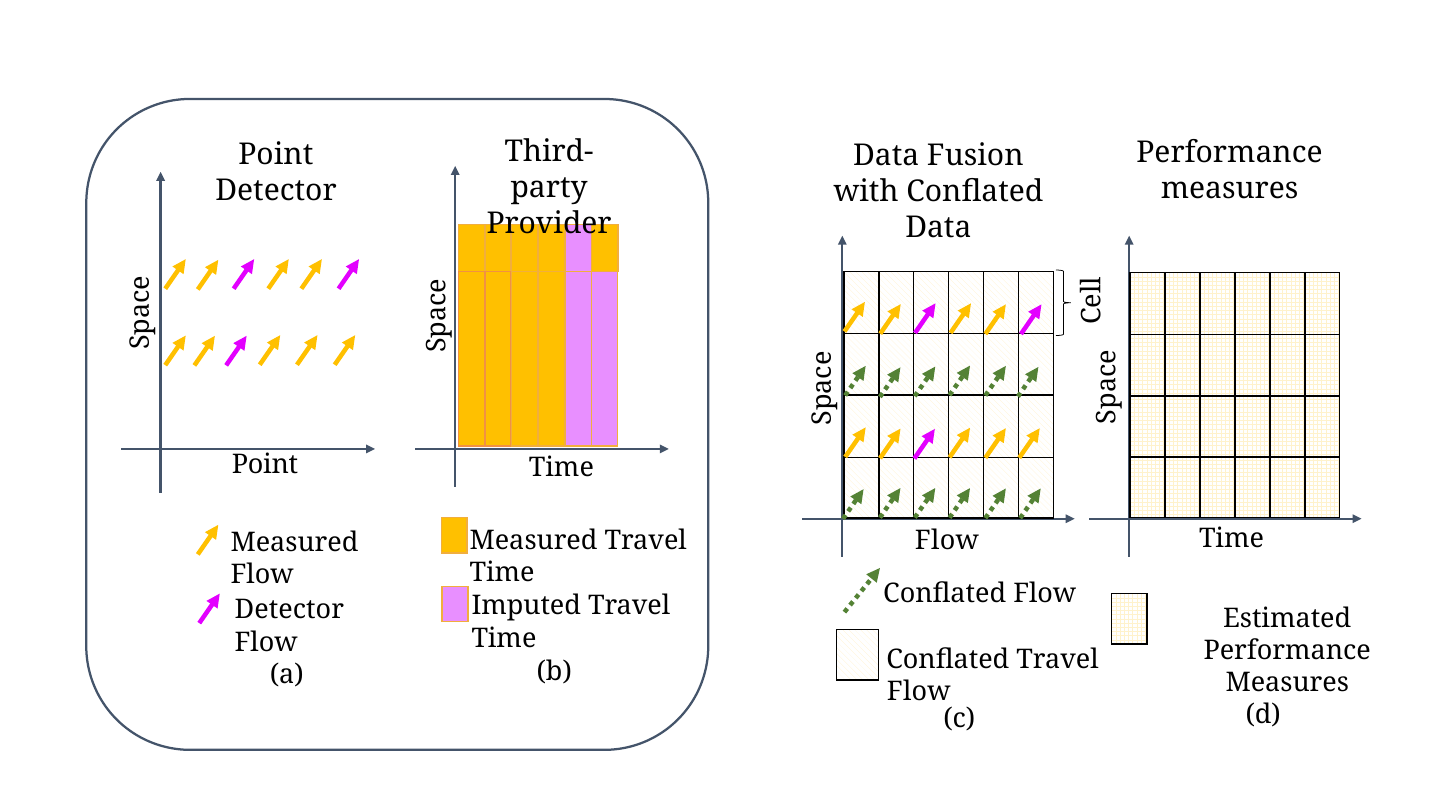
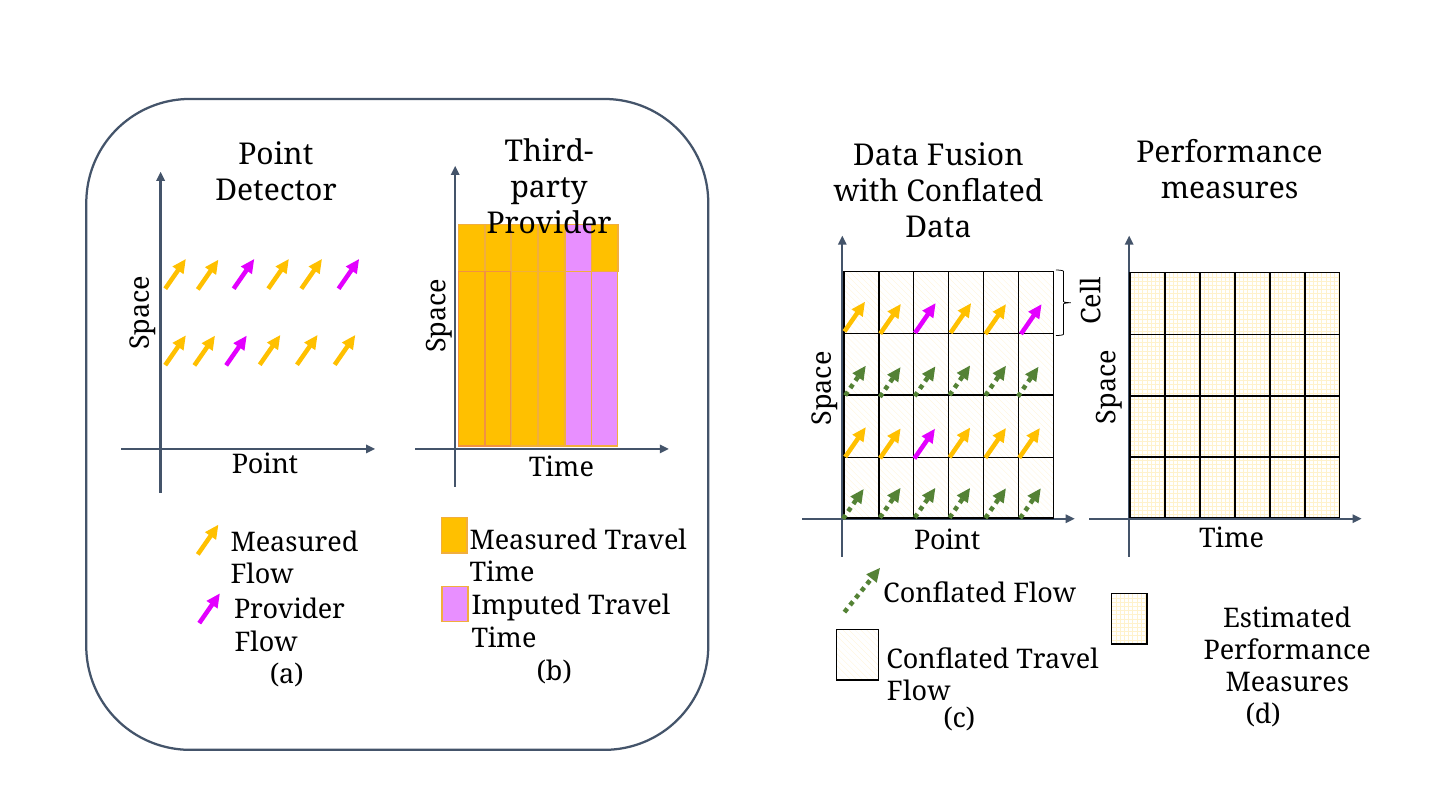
Flow at (947, 540): Flow -> Point
Detector at (289, 610): Detector -> Provider
